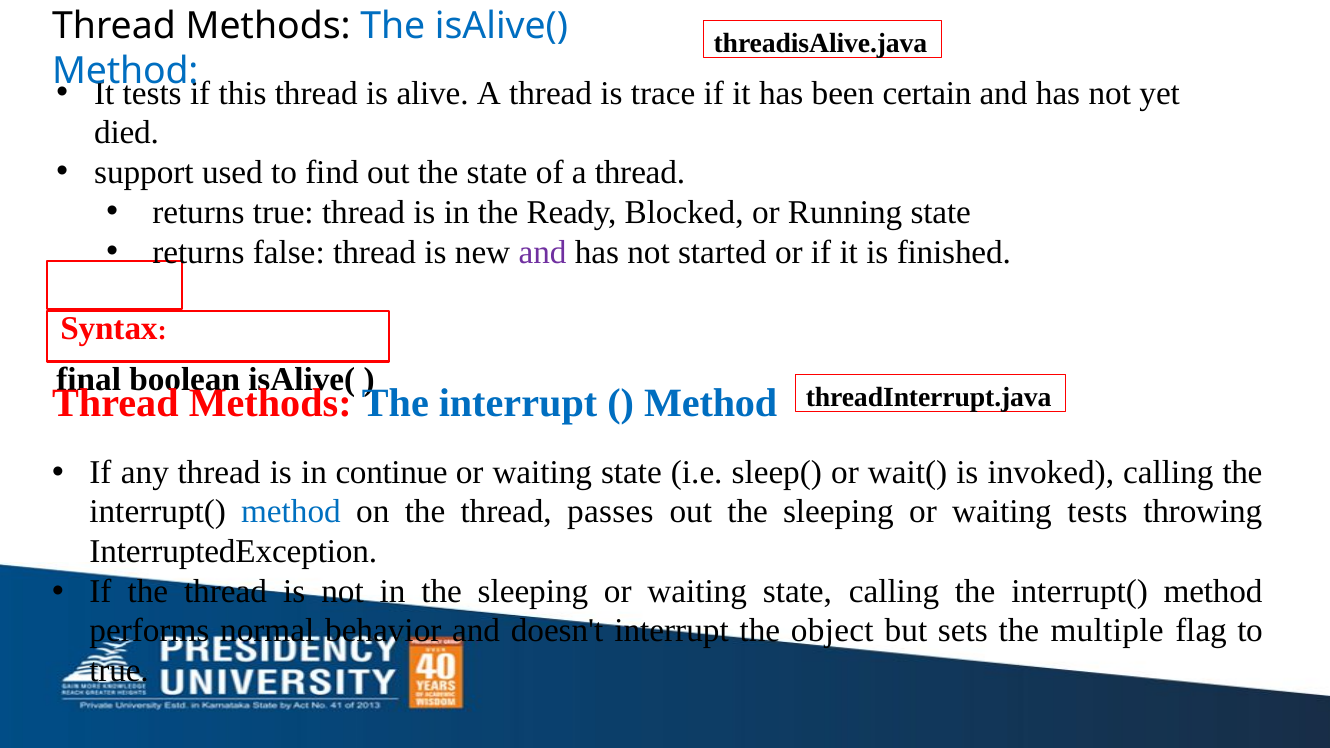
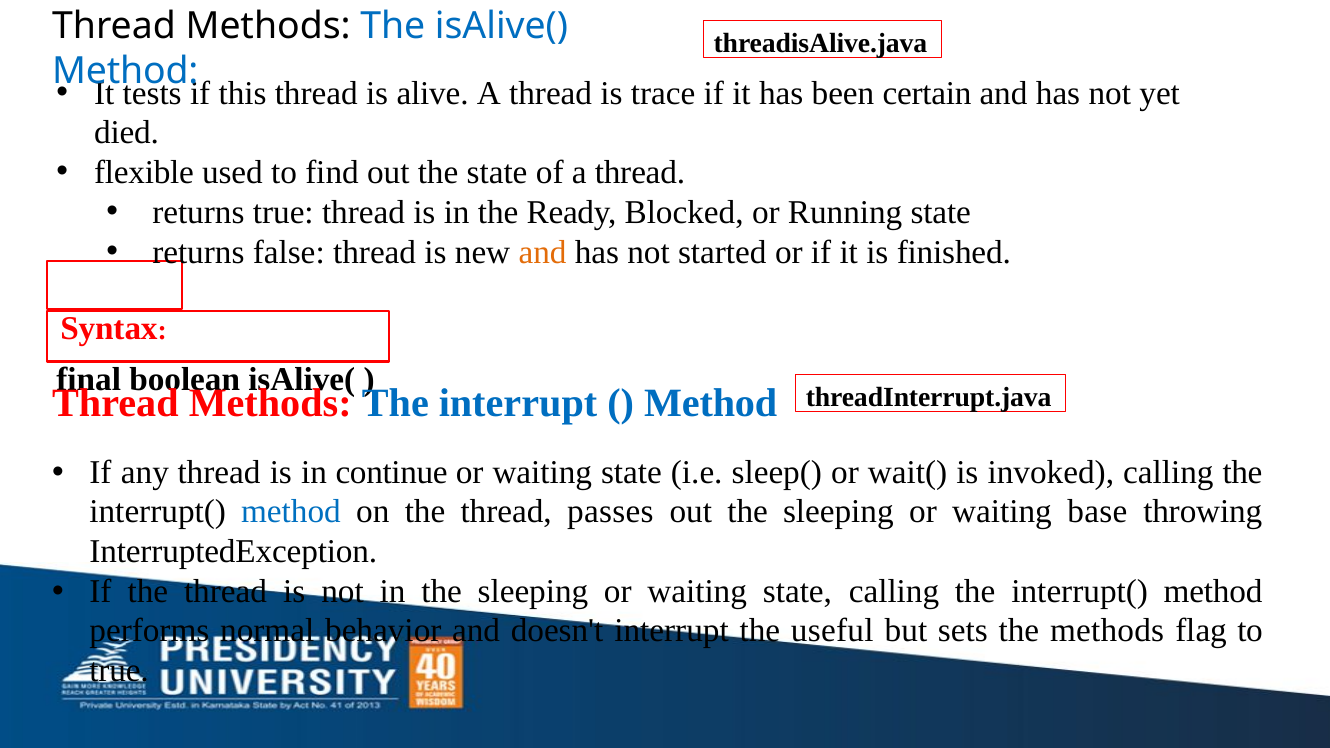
support: support -> flexible
and at (543, 253) colour: purple -> orange
waiting tests: tests -> base
object: object -> useful
the multiple: multiple -> methods
